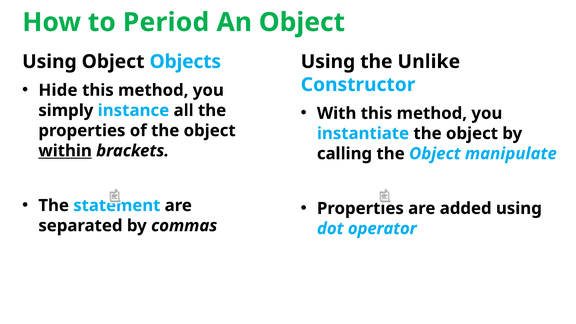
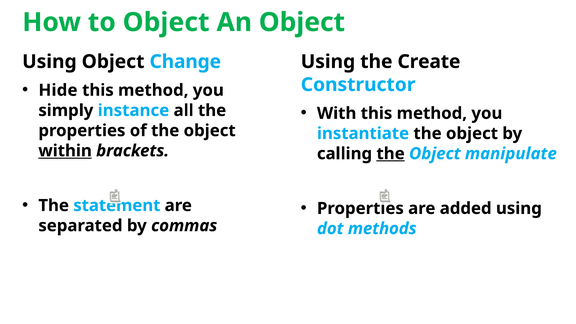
to Period: Period -> Object
Objects: Objects -> Change
Unlike: Unlike -> Create
the at (391, 154) underline: none -> present
operator: operator -> methods
